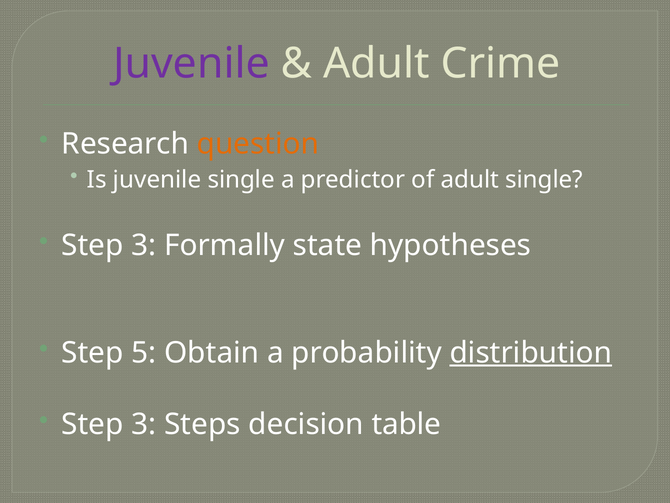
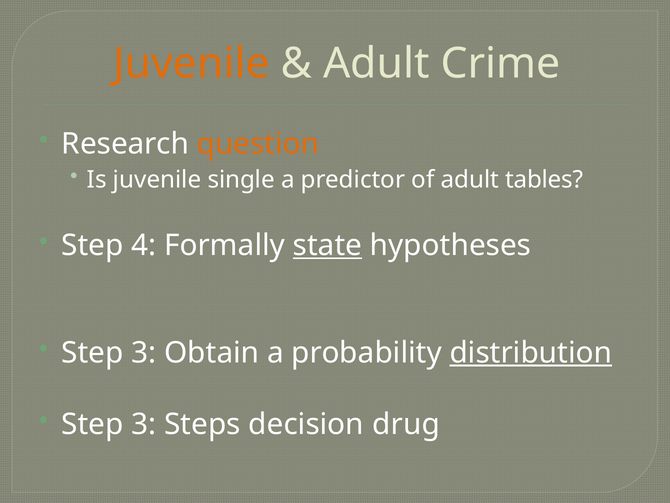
Juvenile at (191, 63) colour: purple -> orange
adult single: single -> tables
3 at (144, 245): 3 -> 4
state underline: none -> present
5 at (144, 352): 5 -> 3
table: table -> drug
